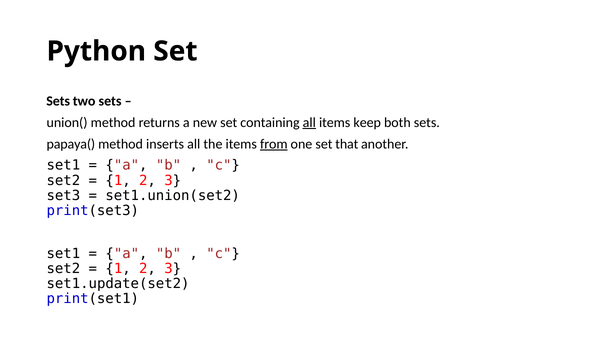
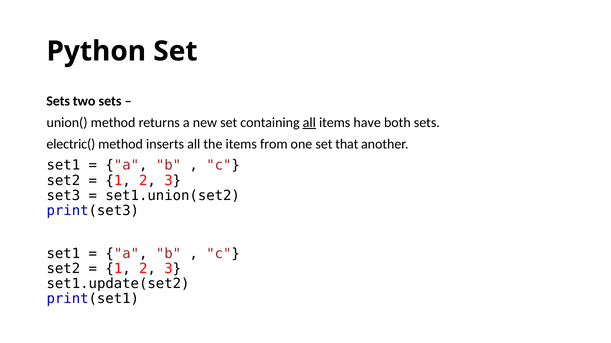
keep: keep -> have
papaya(: papaya( -> electric(
from underline: present -> none
